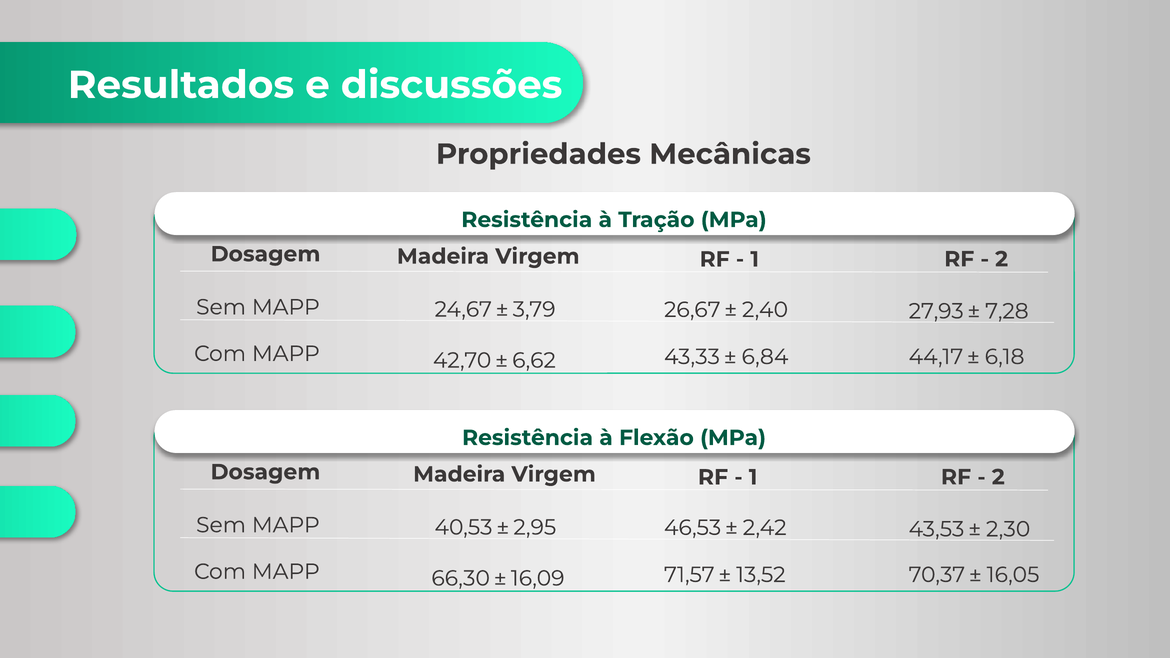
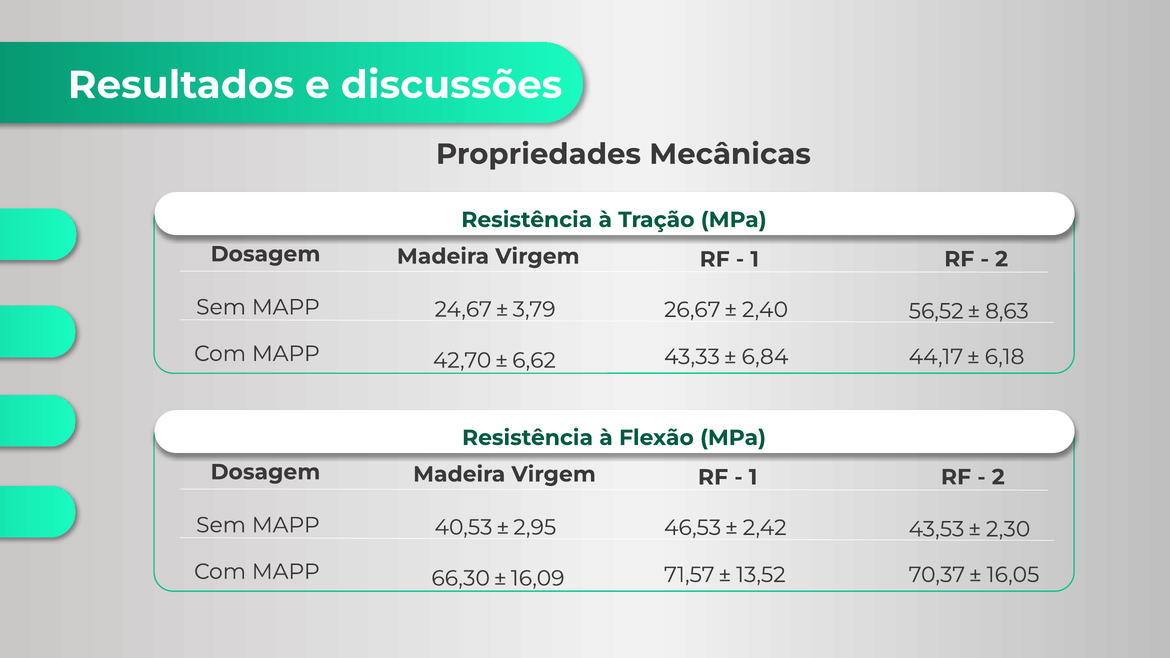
27,93: 27,93 -> 56,52
7,28: 7,28 -> 8,63
